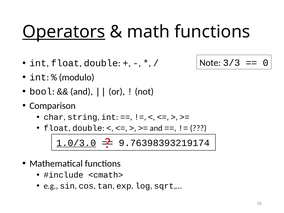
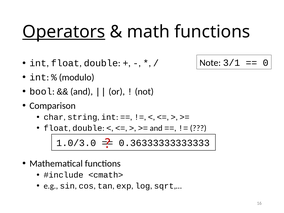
3/3: 3/3 -> 3/1
1.0/3.0 underline: present -> none
9.76398393219174: 9.76398393219174 -> 0.36333333333333
